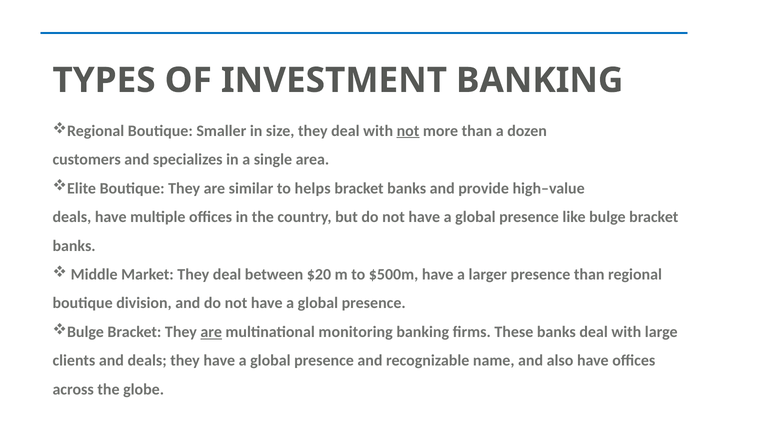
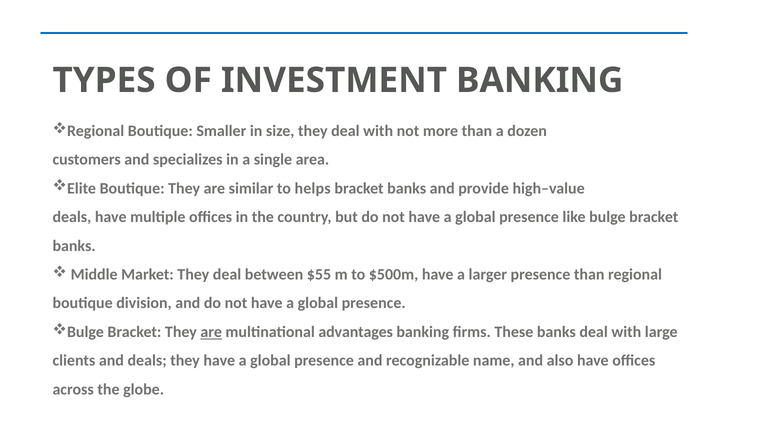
not at (408, 131) underline: present -> none
$20: $20 -> $55
monitoring: monitoring -> advantages
